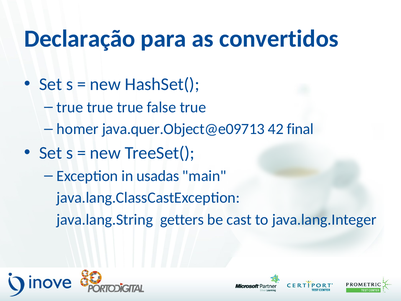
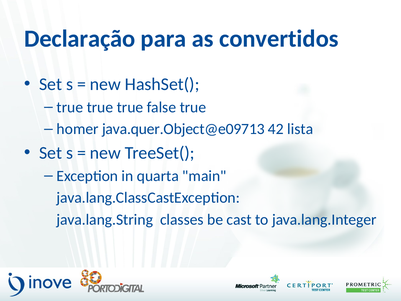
final: final -> lista
usadas: usadas -> quarta
getters: getters -> classes
